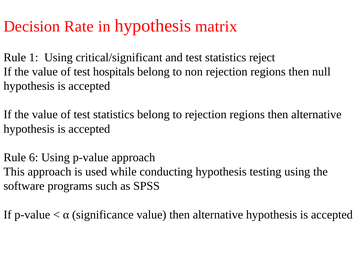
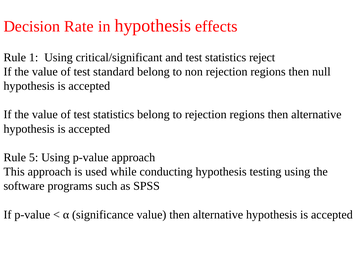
matrix: matrix -> effects
hospitals: hospitals -> standard
6: 6 -> 5
